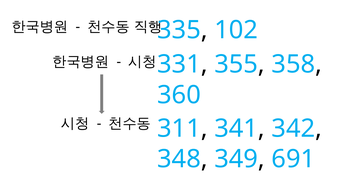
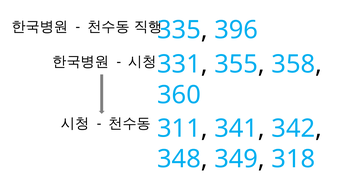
102: 102 -> 396
691: 691 -> 318
